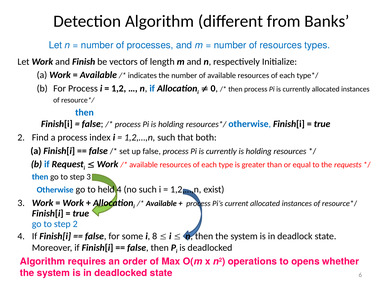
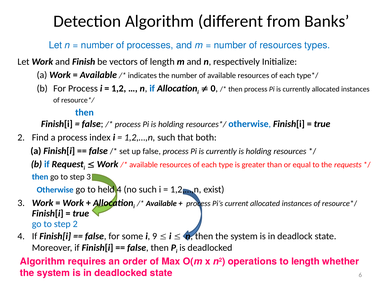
8: 8 -> 9
to opens: opens -> length
